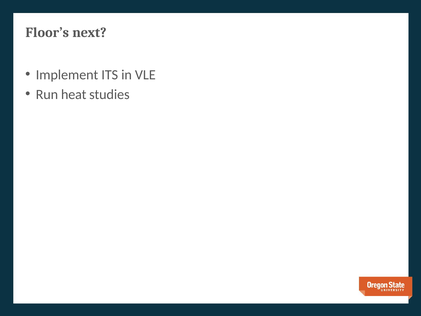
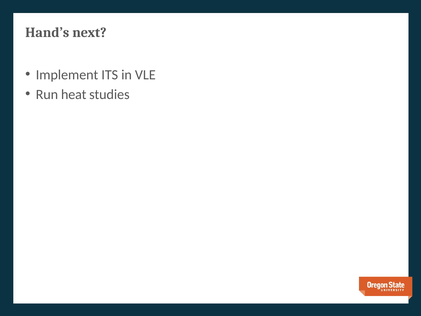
Floor’s: Floor’s -> Hand’s
